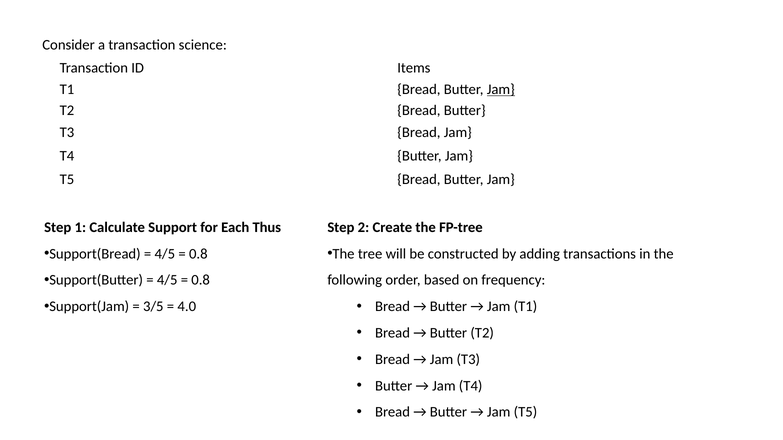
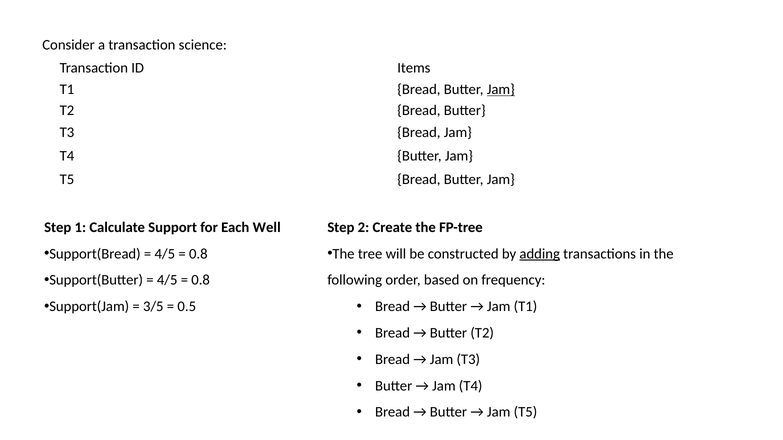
Thus: Thus -> Well
adding underline: none -> present
4.0: 4.0 -> 0.5
